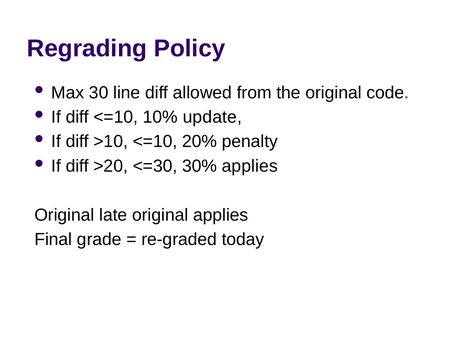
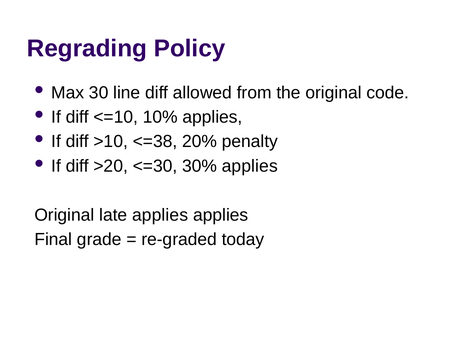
10% update: update -> applies
>10 <=10: <=10 -> <=38
late original: original -> applies
